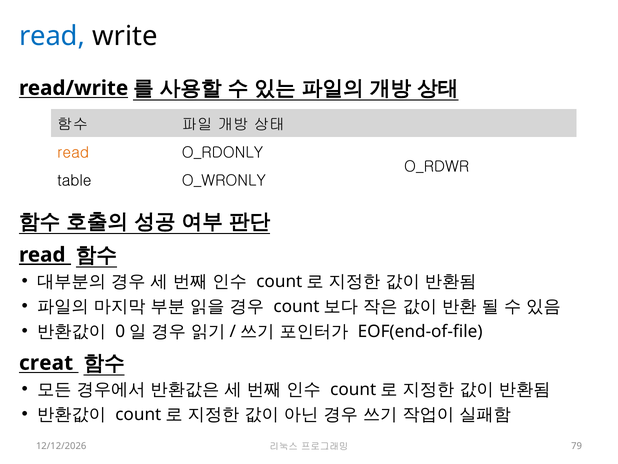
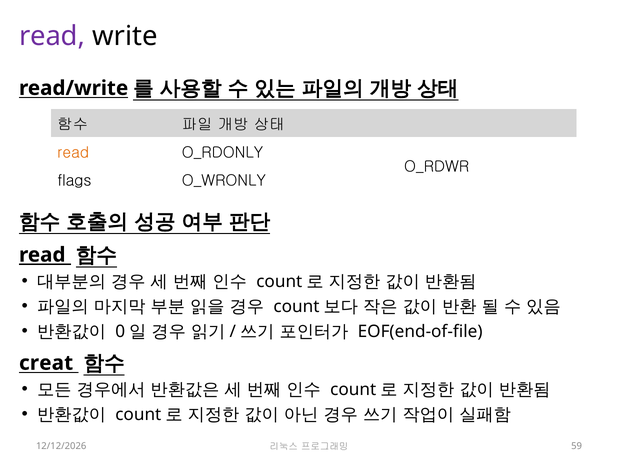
read at (52, 36) colour: blue -> purple
table: table -> flags
79: 79 -> 59
